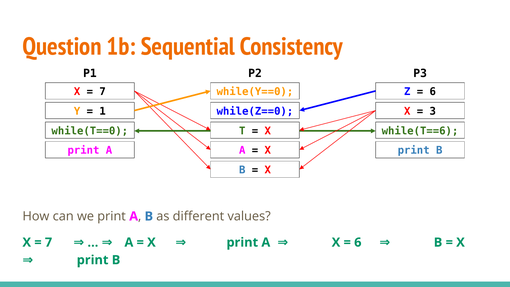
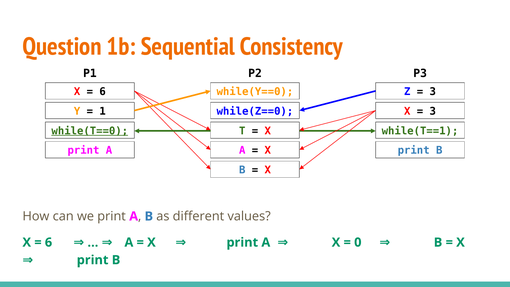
7 at (103, 92): 7 -> 6
6 at (433, 92): 6 -> 3
while(T==0 underline: none -> present
while(T==6: while(T==6 -> while(T==1
6 at (358, 242): 6 -> 0
7 at (49, 242): 7 -> 6
